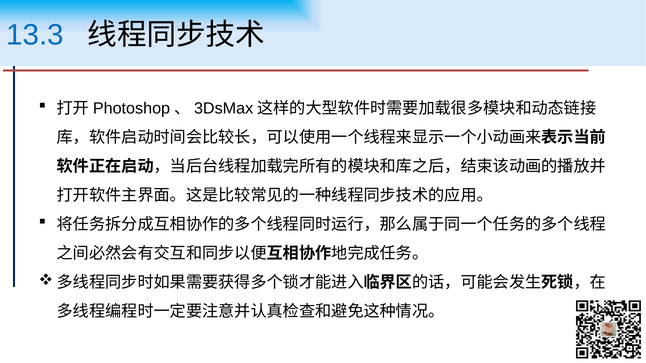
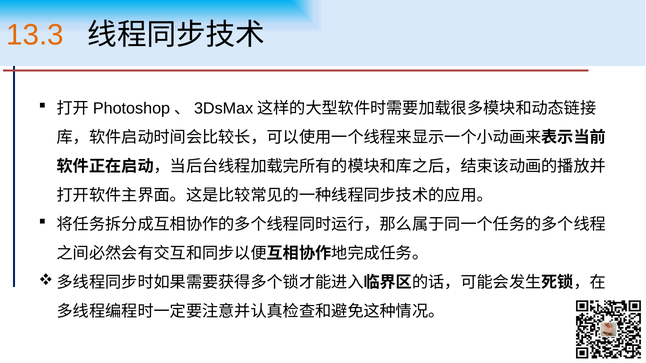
13.3 colour: blue -> orange
